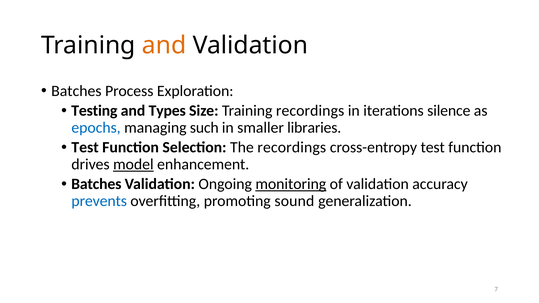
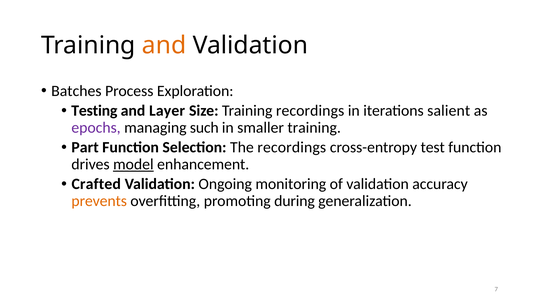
Types: Types -> Layer
silence: silence -> salient
epochs colour: blue -> purple
smaller libraries: libraries -> training
Test at (85, 148): Test -> Part
Batches at (96, 184): Batches -> Crafted
monitoring underline: present -> none
prevents colour: blue -> orange
sound: sound -> during
